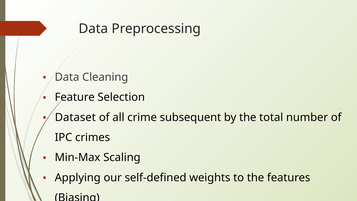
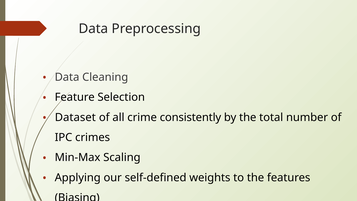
subsequent: subsequent -> consistently
